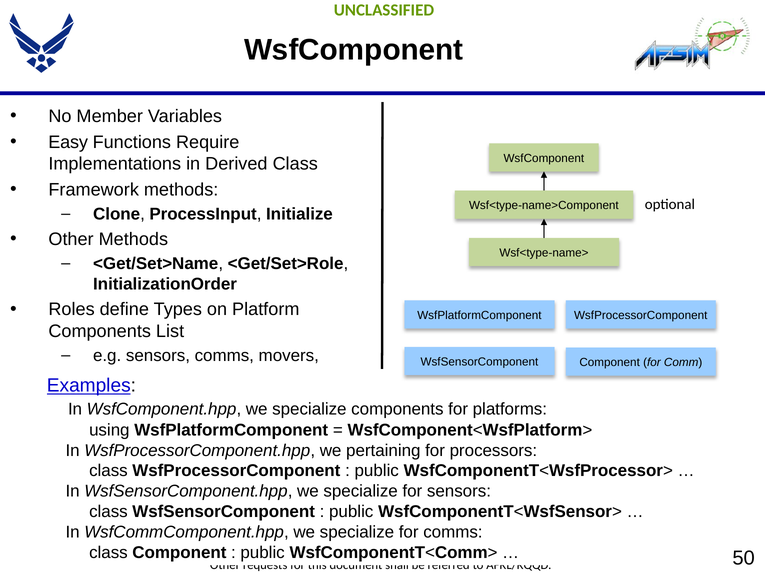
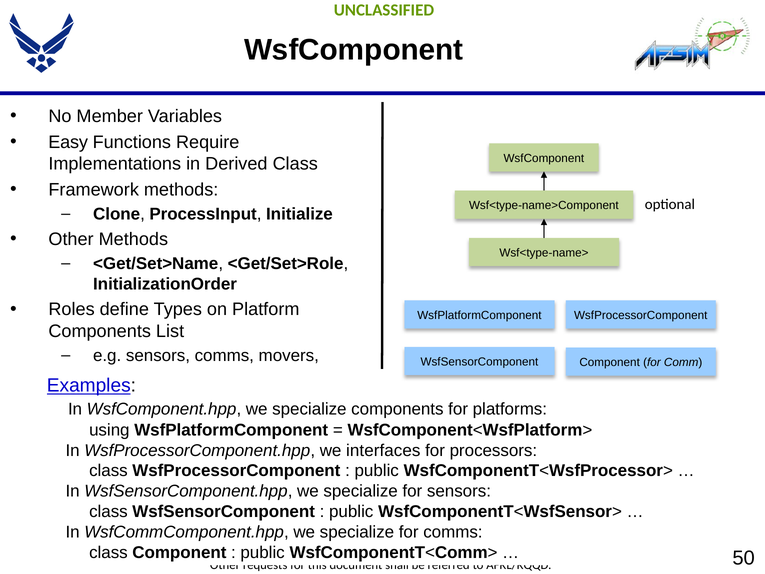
pertaining: pertaining -> interfaces
